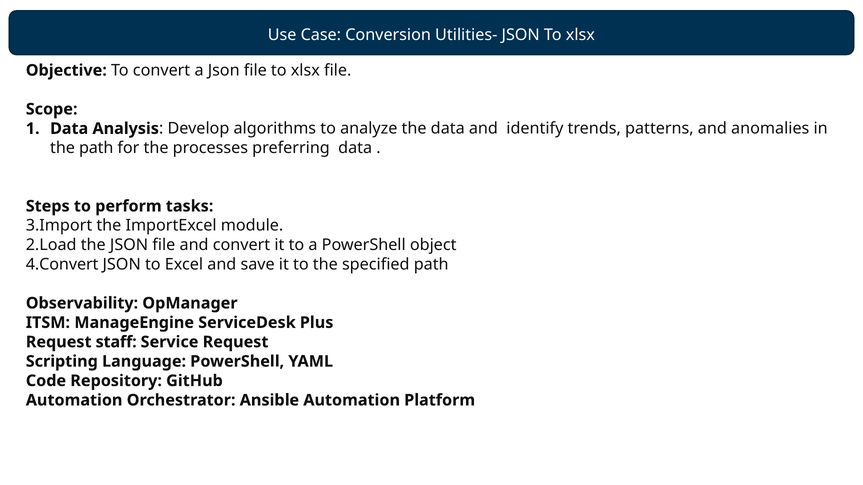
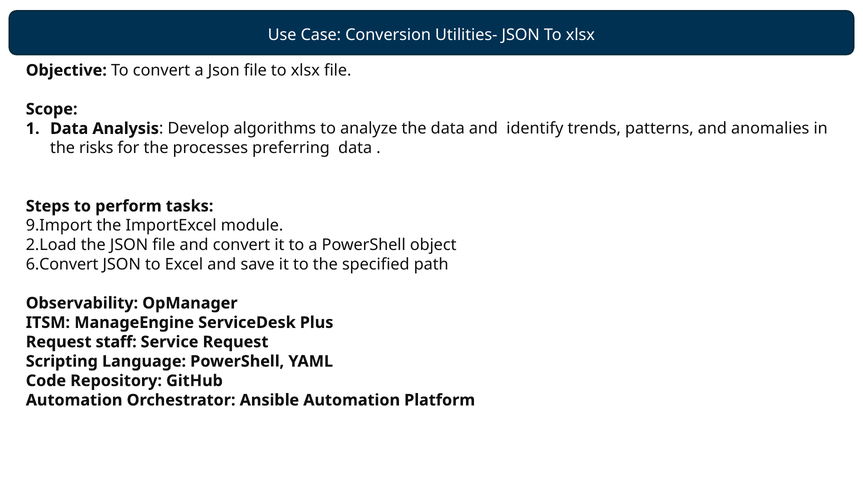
the path: path -> risks
3.Import: 3.Import -> 9.Import
4.Convert: 4.Convert -> 6.Convert
